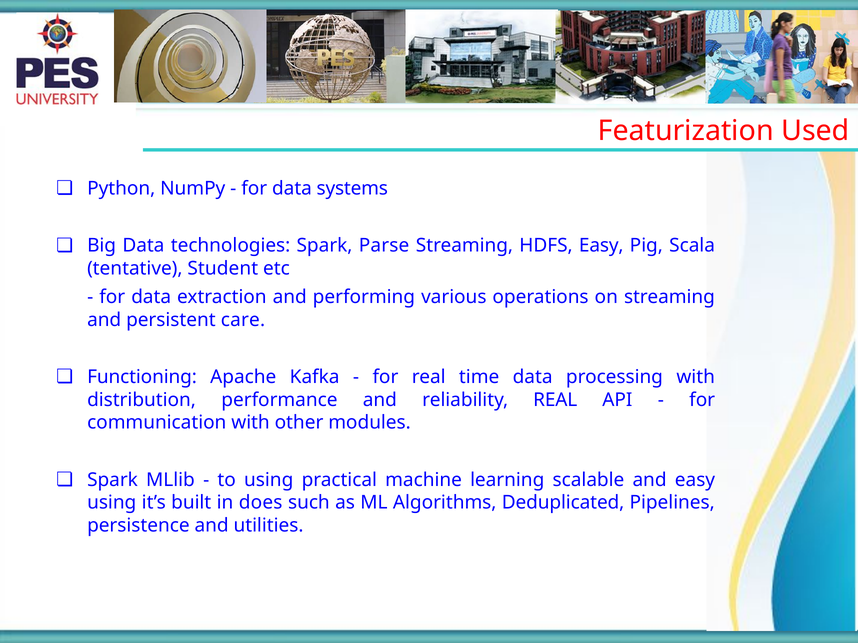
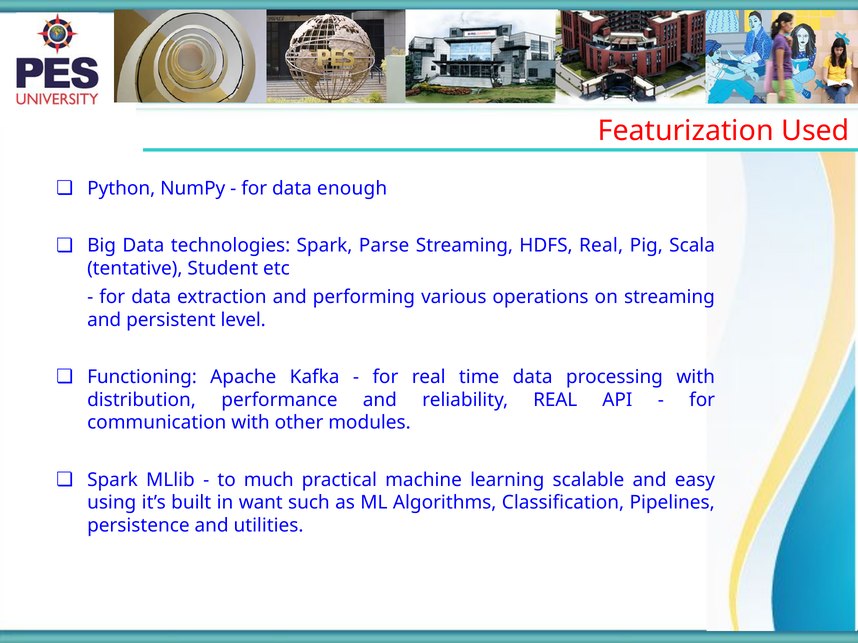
systems: systems -> enough
HDFS Easy: Easy -> Real
care: care -> level
to using: using -> much
does: does -> want
Deduplicated: Deduplicated -> Classification
